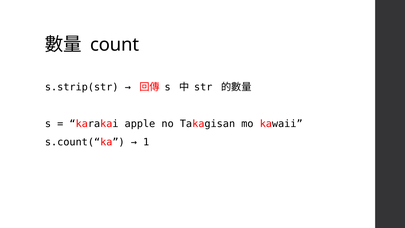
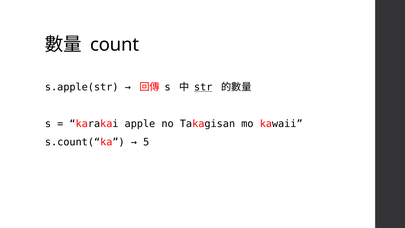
s.strip(str: s.strip(str -> s.apple(str
str underline: none -> present
1: 1 -> 5
